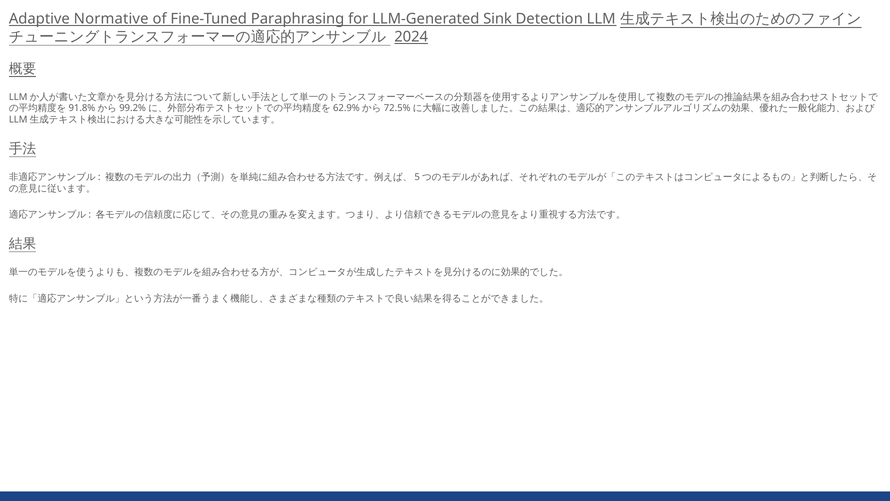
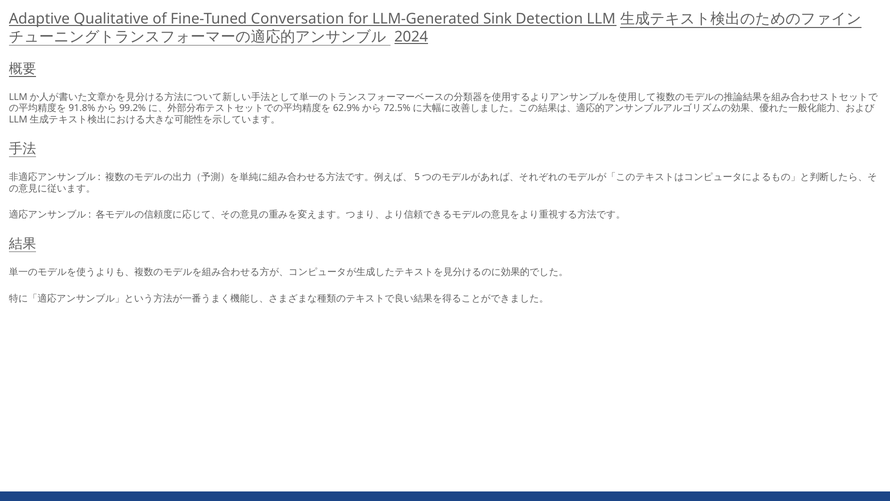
Normative: Normative -> Qualitative
Paraphrasing: Paraphrasing -> Conversation
